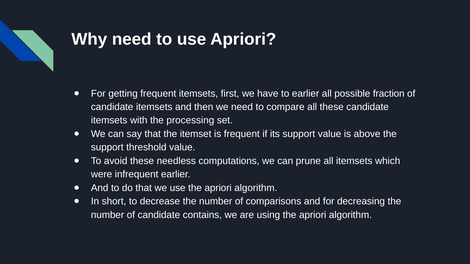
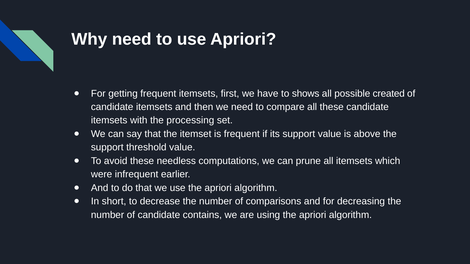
to earlier: earlier -> shows
fraction: fraction -> created
